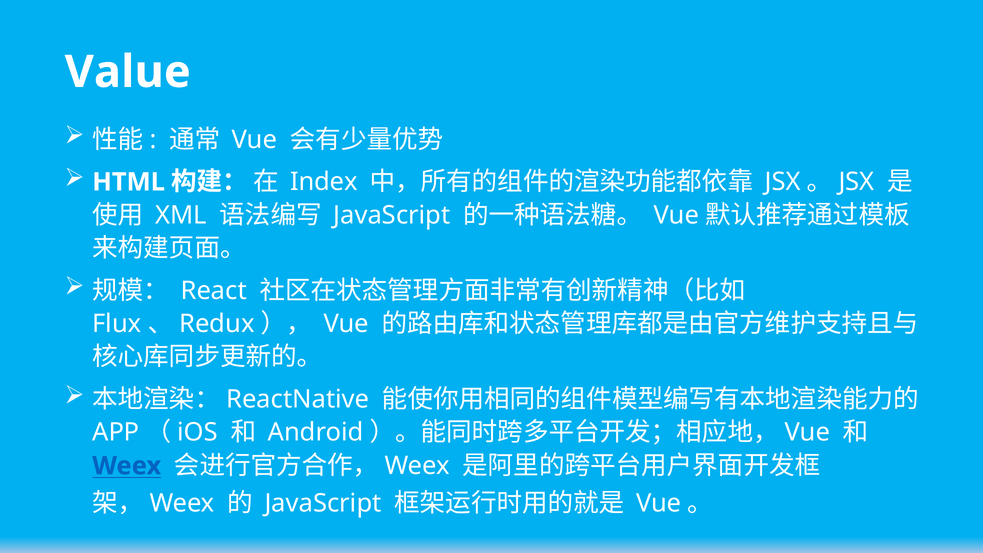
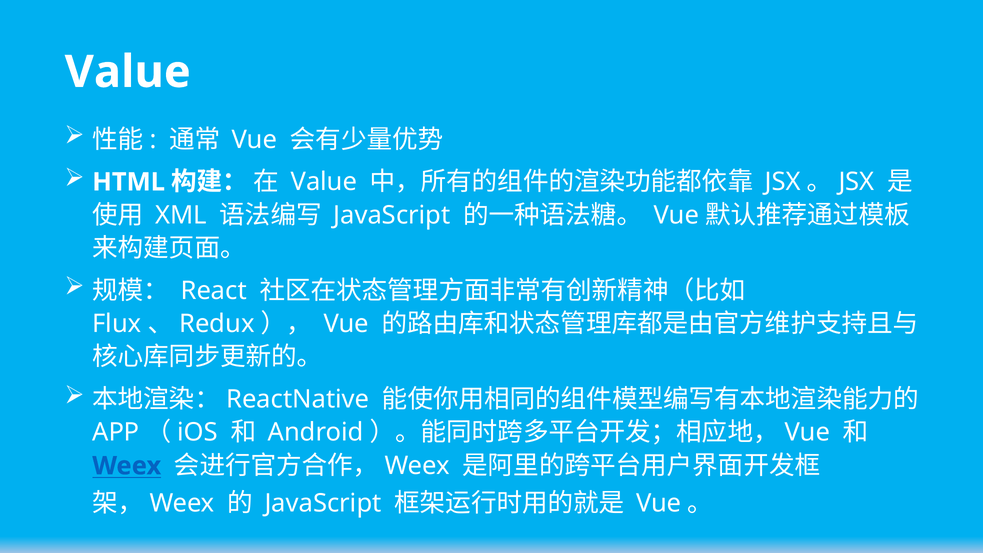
Index at (324, 182): Index -> Value
